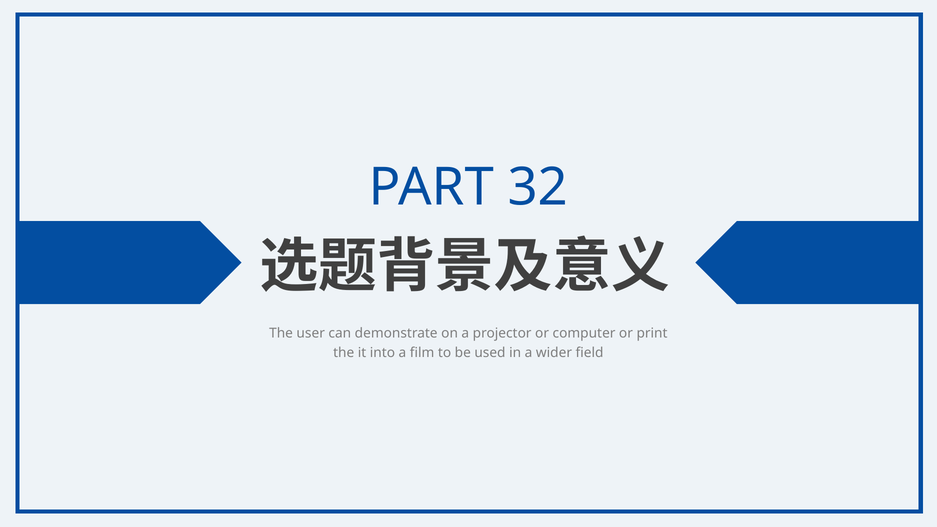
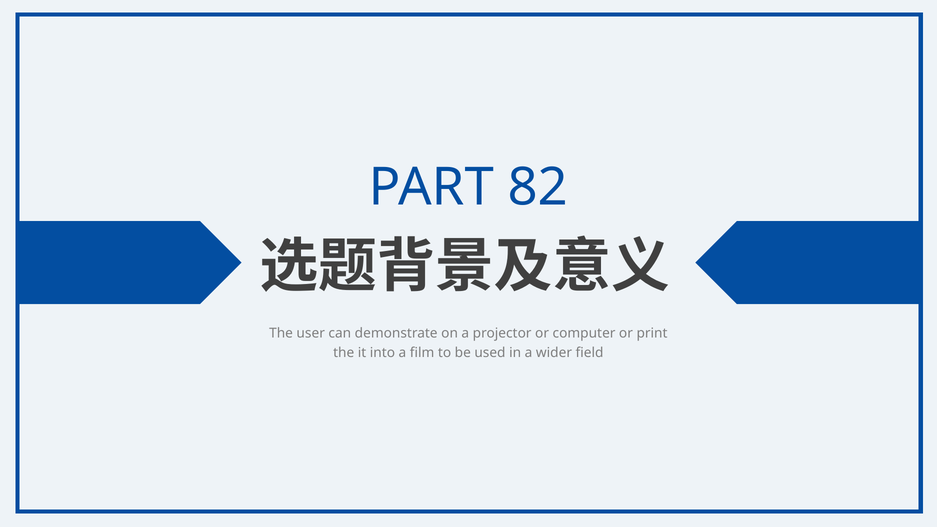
32: 32 -> 82
